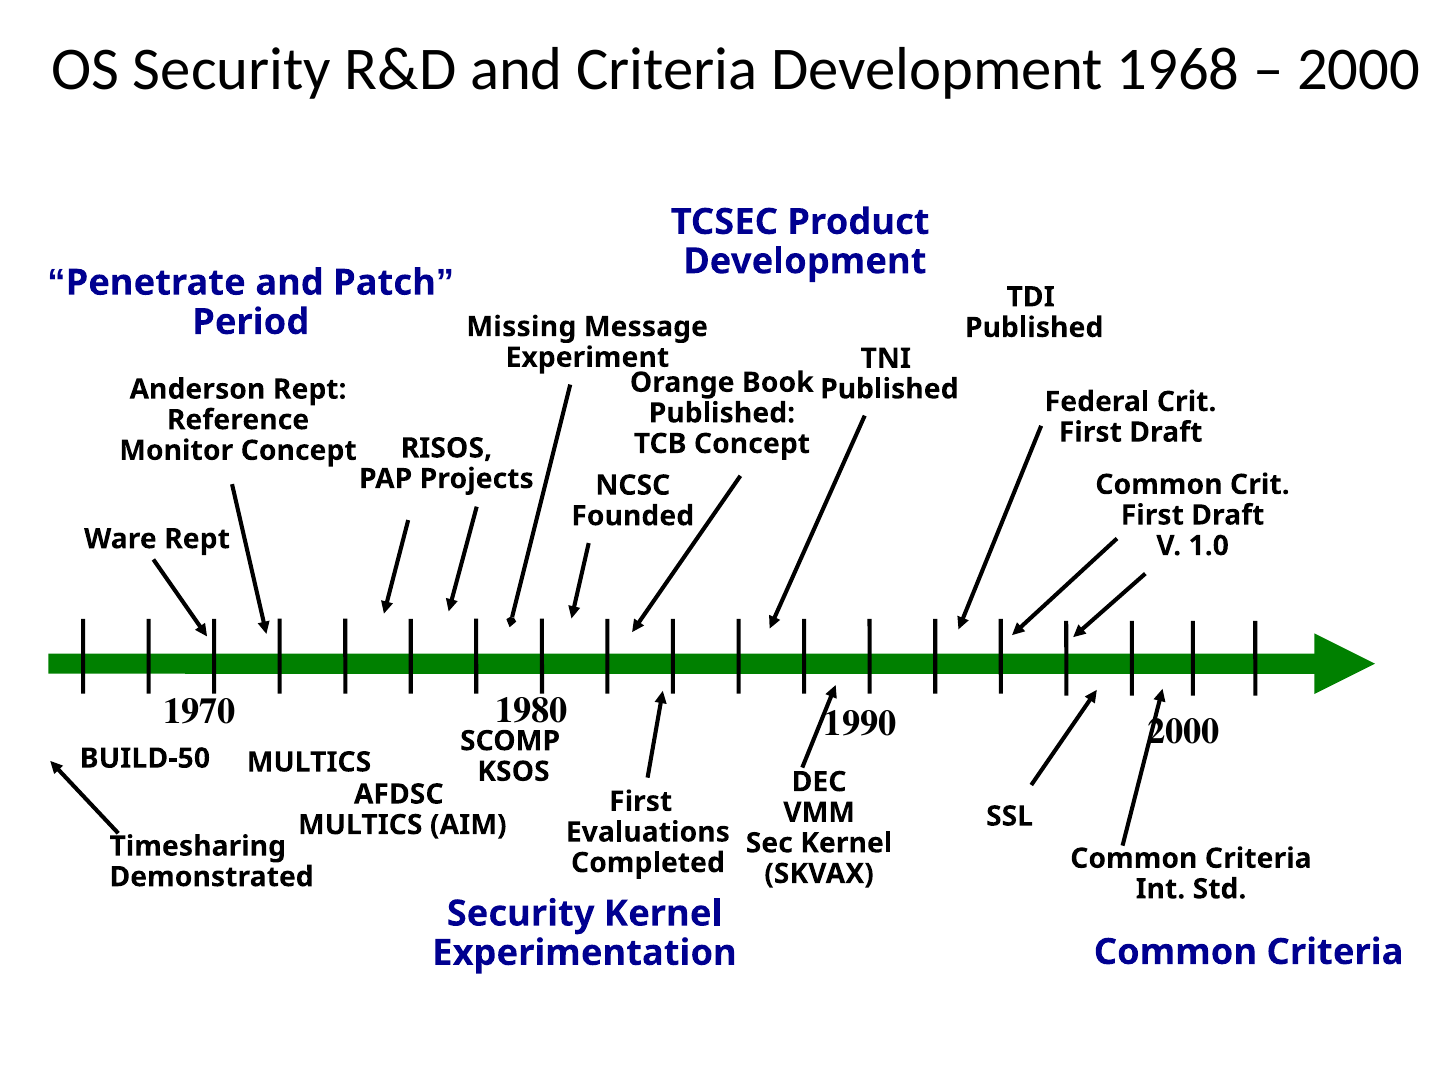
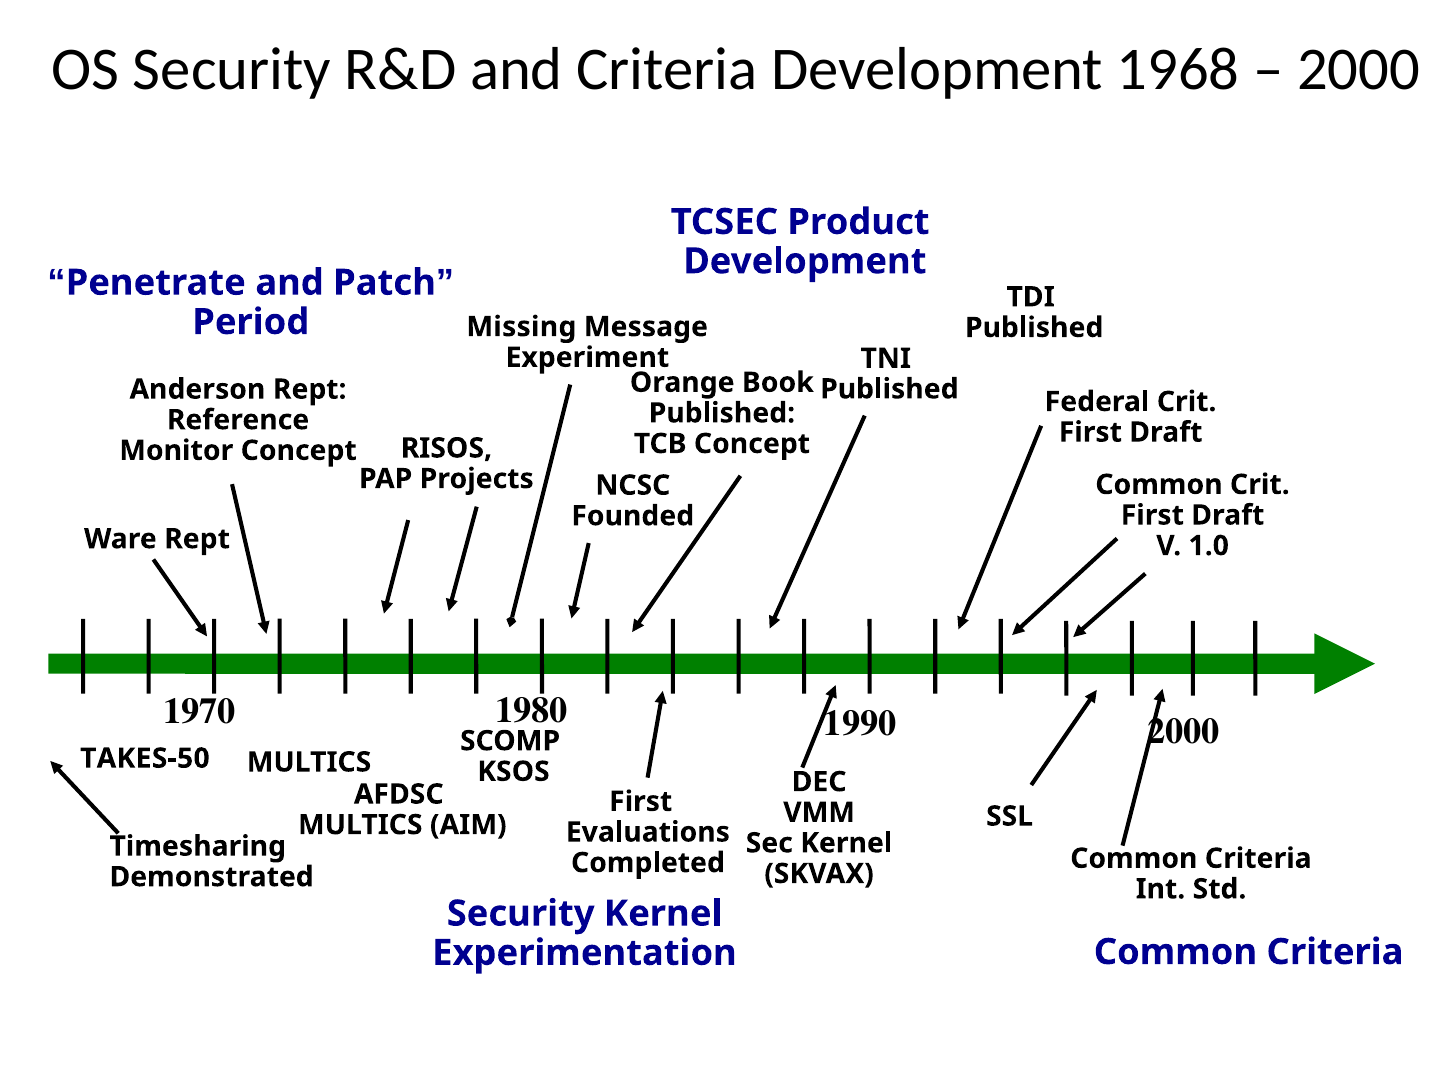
BUILD-50: BUILD-50 -> TAKES-50
